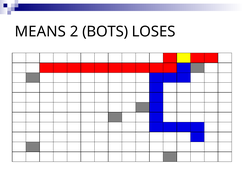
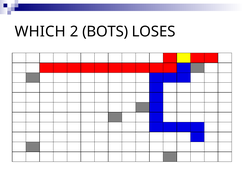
MEANS: MEANS -> WHICH
